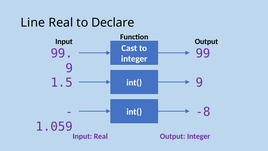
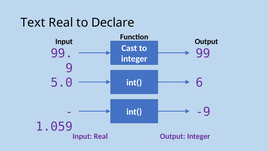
Line: Line -> Text
1.5: 1.5 -> 5.0
int( 9: 9 -> 6
-8: -8 -> -9
